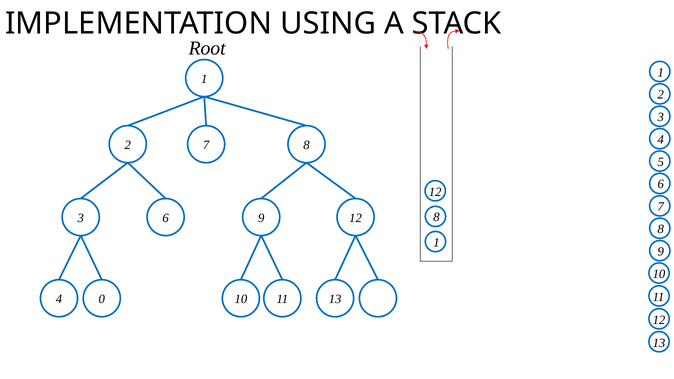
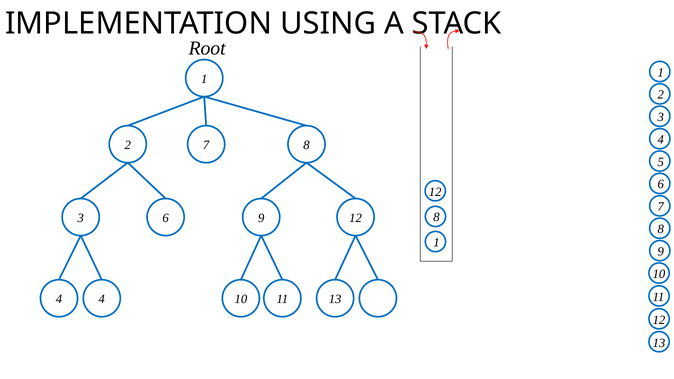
4 0: 0 -> 4
